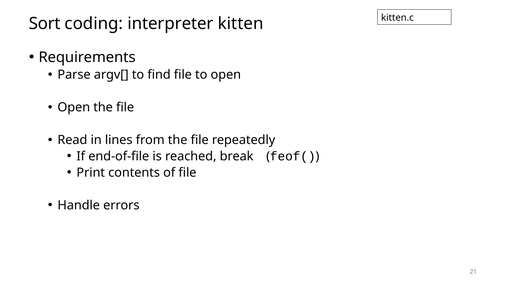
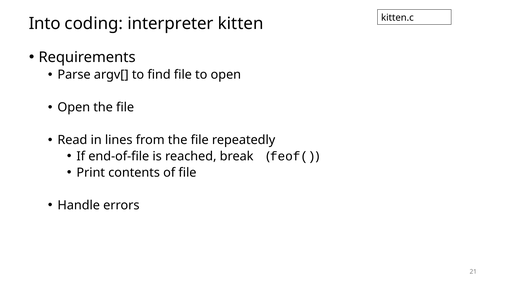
Sort: Sort -> Into
